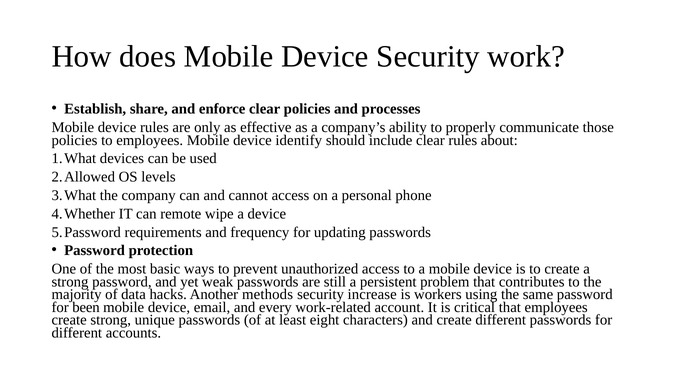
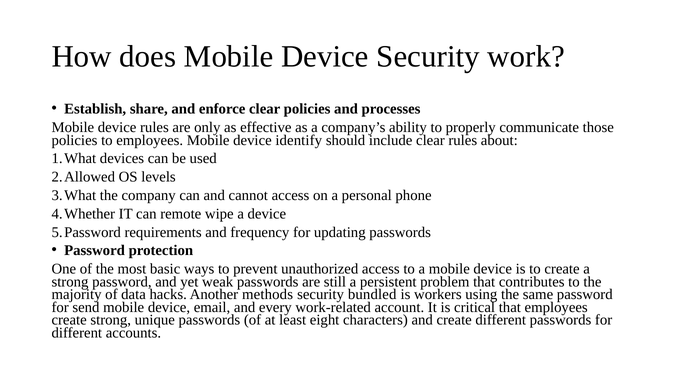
increase: increase -> bundled
been: been -> send
